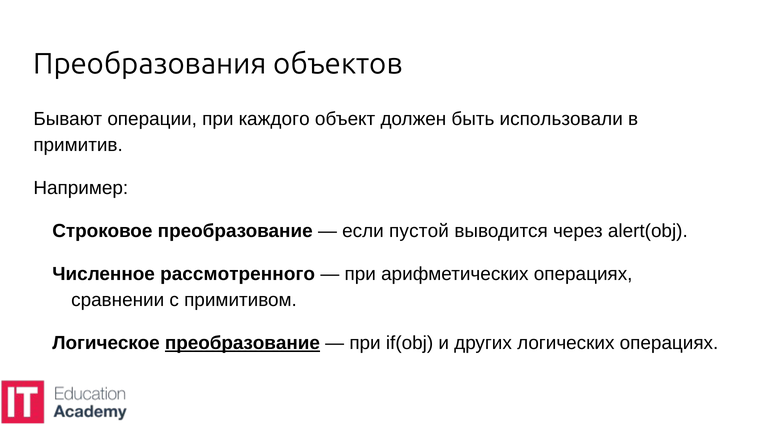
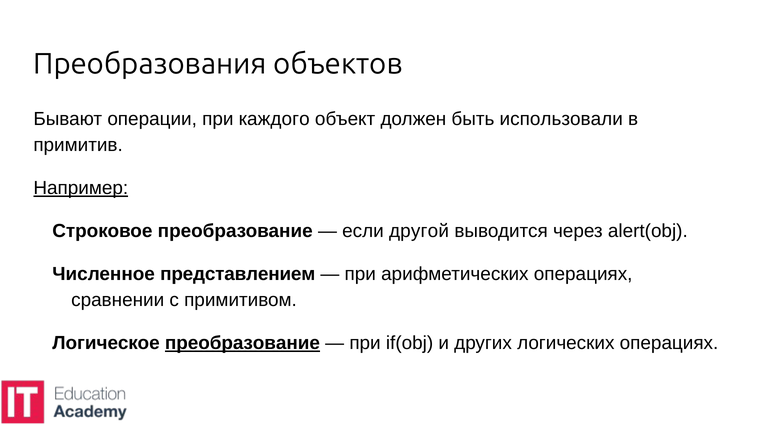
Например underline: none -> present
пустой: пустой -> другой
рассмотренного: рассмотренного -> представлением
